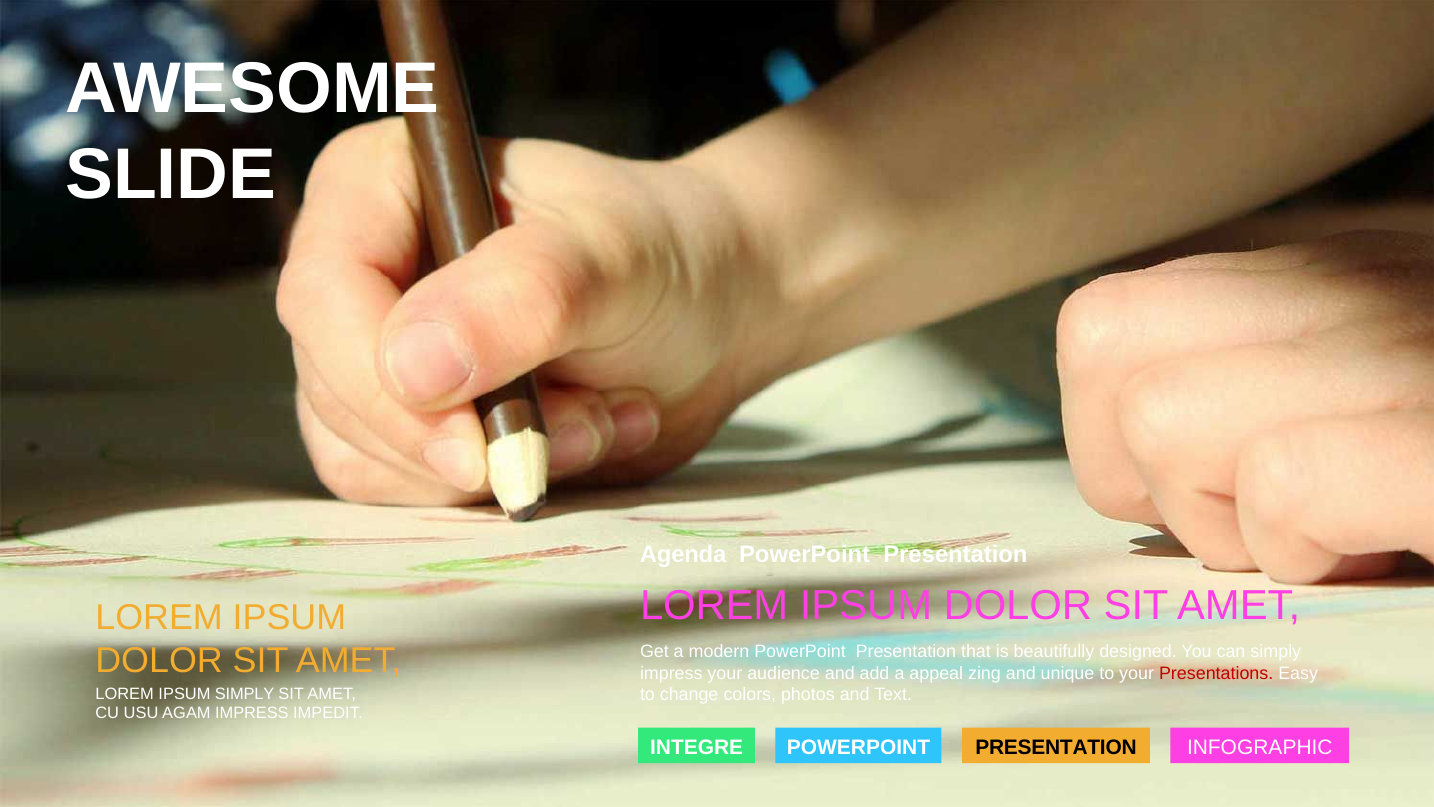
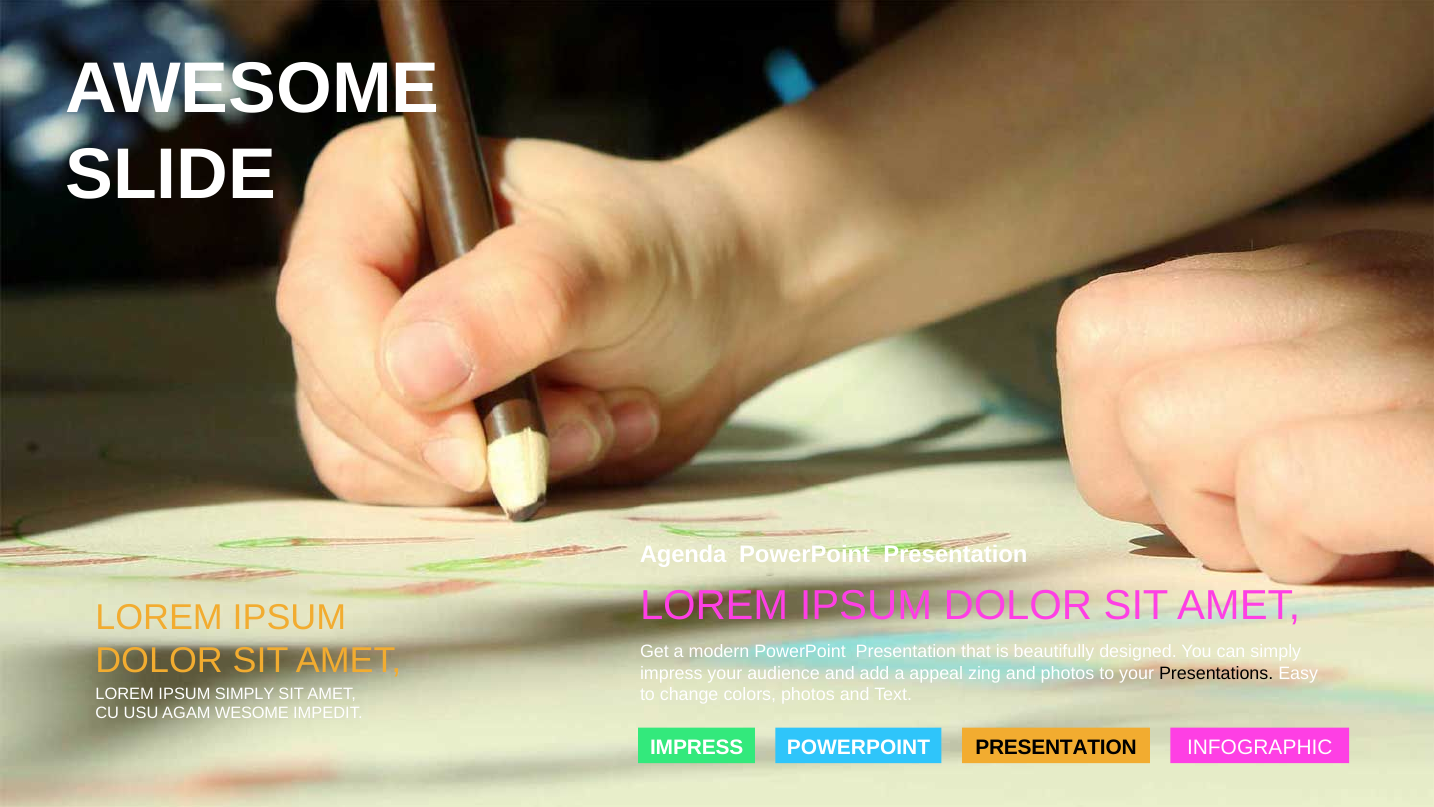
and unique: unique -> photos
Presentations colour: red -> black
AGAM IMPRESS: IMPRESS -> WESOME
INTEGRE at (697, 748): INTEGRE -> IMPRESS
